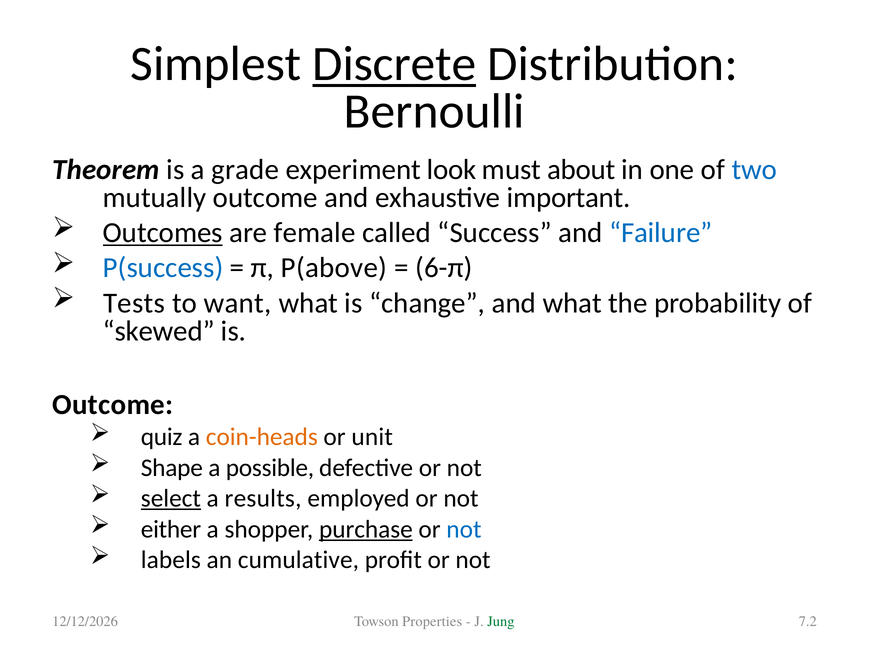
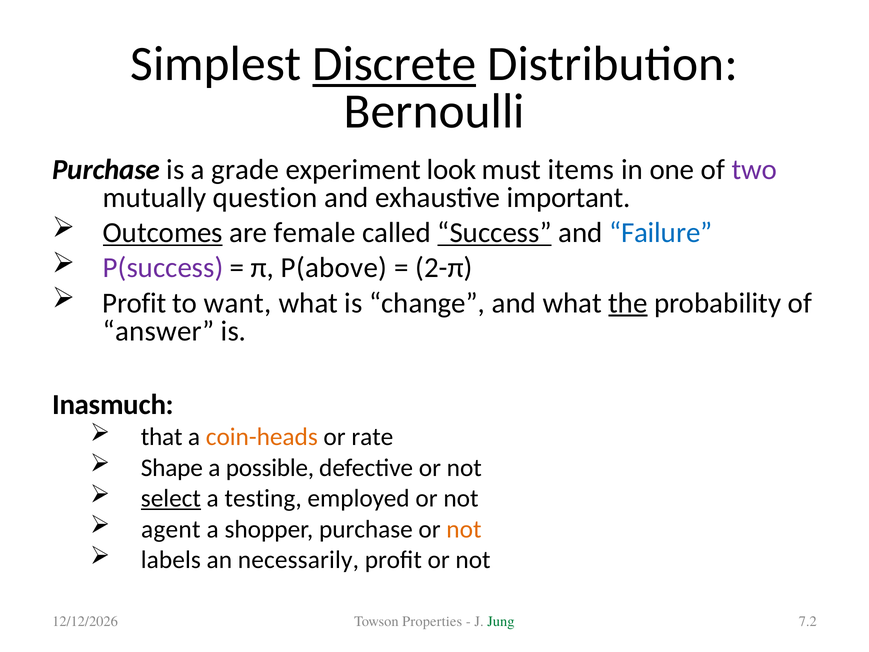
Theorem at (106, 169): Theorem -> Purchase
about: about -> items
two colour: blue -> purple
mutually outcome: outcome -> question
Success underline: none -> present
P(success colour: blue -> purple
6-π: 6-π -> 2-π
Tests at (134, 303): Tests -> Profit
the underline: none -> present
skewed: skewed -> answer
Outcome at (113, 404): Outcome -> Inasmuch
quiz: quiz -> that
unit: unit -> rate
results: results -> testing
either: either -> agent
purchase at (366, 529) underline: present -> none
not at (464, 529) colour: blue -> orange
cumulative: cumulative -> necessarily
